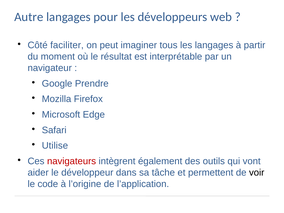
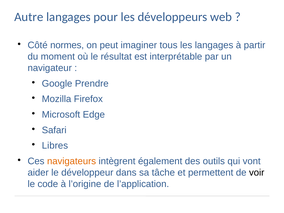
faciliter: faciliter -> normes
Utilise: Utilise -> Libres
navigateurs colour: red -> orange
